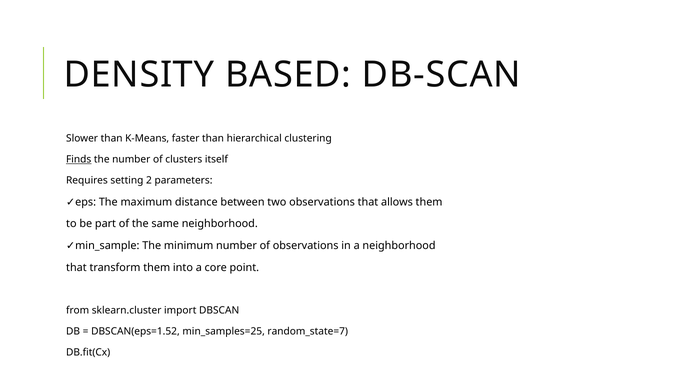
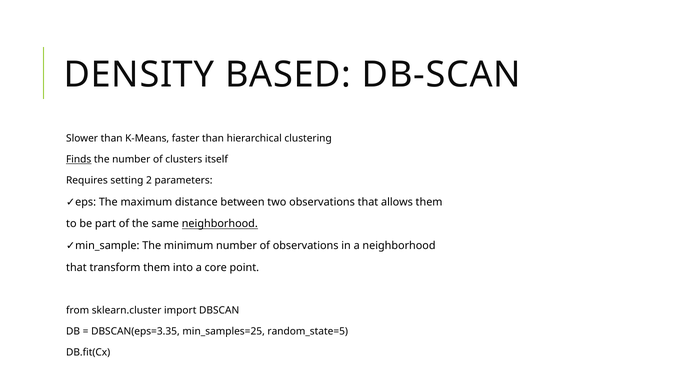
neighborhood at (220, 224) underline: none -> present
DBSCAN(eps=1.52: DBSCAN(eps=1.52 -> DBSCAN(eps=3.35
random_state=7: random_state=7 -> random_state=5
